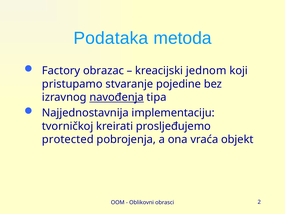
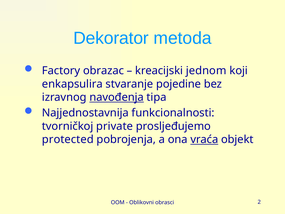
Podataka: Podataka -> Dekorator
pristupamo: pristupamo -> enkapsulira
implementaciju: implementaciju -> funkcionalnosti
kreirati: kreirati -> private
vraća underline: none -> present
